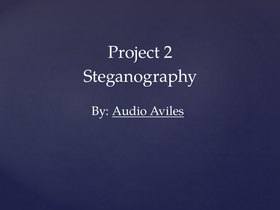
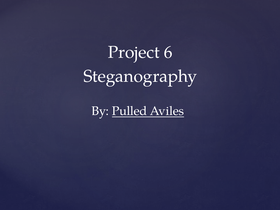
2: 2 -> 6
Audio: Audio -> Pulled
